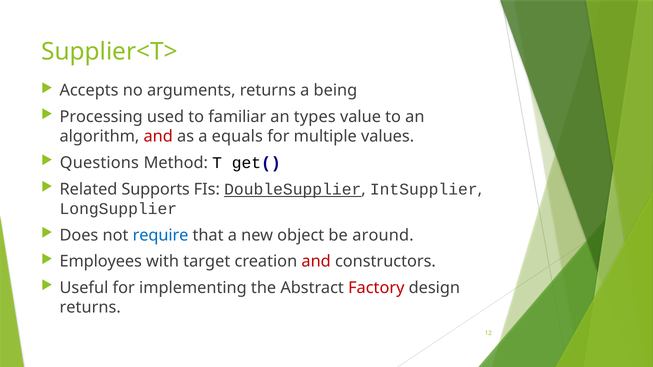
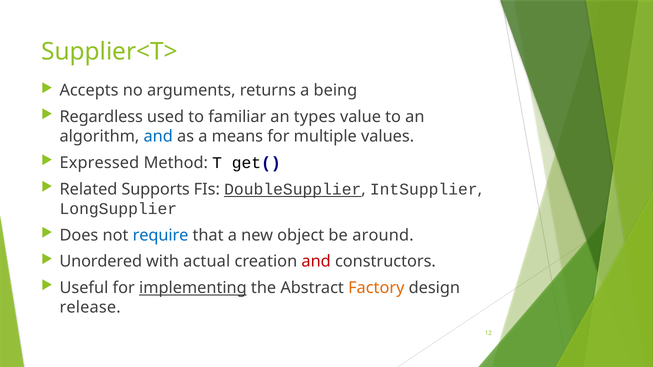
Processing: Processing -> Regardless
and at (158, 137) colour: red -> blue
equals: equals -> means
Questions: Questions -> Expressed
Employees: Employees -> Unordered
target: target -> actual
implementing underline: none -> present
Factory colour: red -> orange
returns at (90, 308): returns -> release
